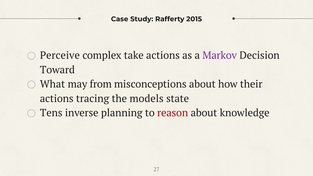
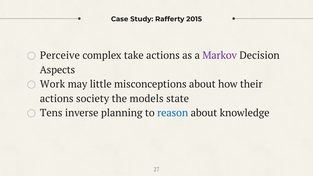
Toward: Toward -> Aspects
What: What -> Work
from: from -> little
tracing: tracing -> society
reason colour: red -> blue
